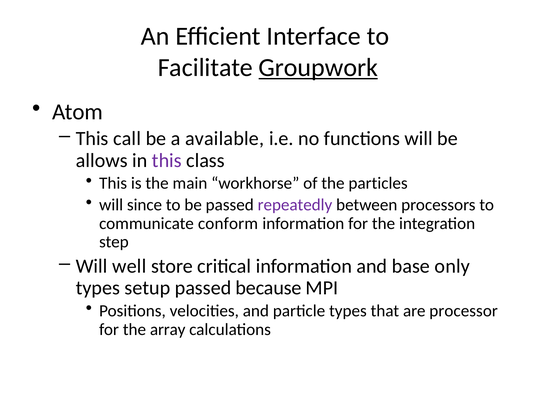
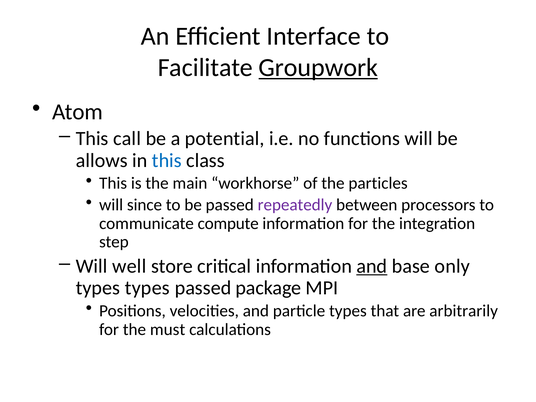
available: available -> potential
this at (167, 160) colour: purple -> blue
conform: conform -> compute
and at (372, 266) underline: none -> present
types setup: setup -> types
because: because -> package
processor: processor -> arbitrarily
array: array -> must
